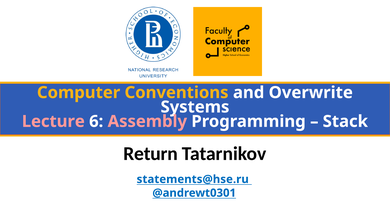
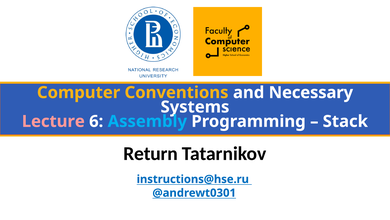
Overwrite: Overwrite -> Necessary
Assembly colour: pink -> light blue
statements@hse.ru: statements@hse.ru -> instructions@hse.ru
